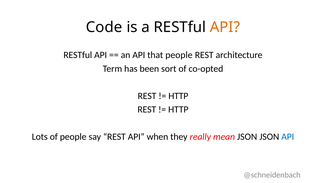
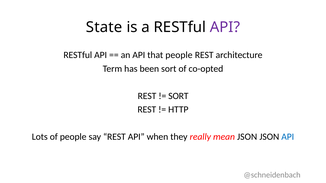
Code: Code -> State
API at (225, 27) colour: orange -> purple
HTTP at (178, 96): HTTP -> SORT
